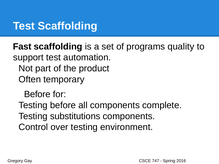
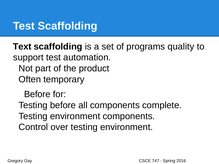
Fast: Fast -> Text
substitutions at (75, 116): substitutions -> environment
